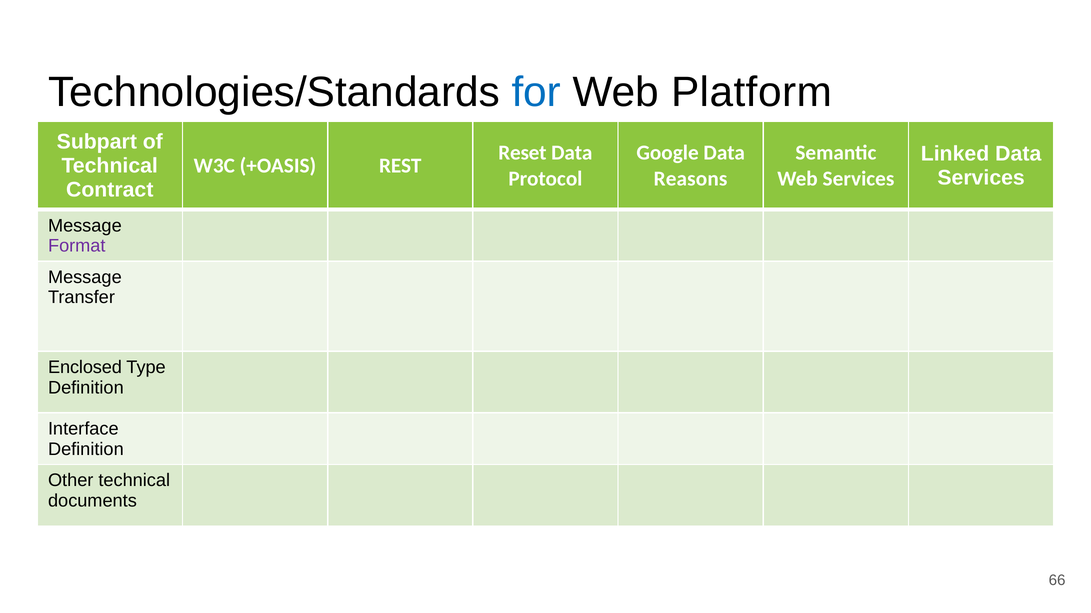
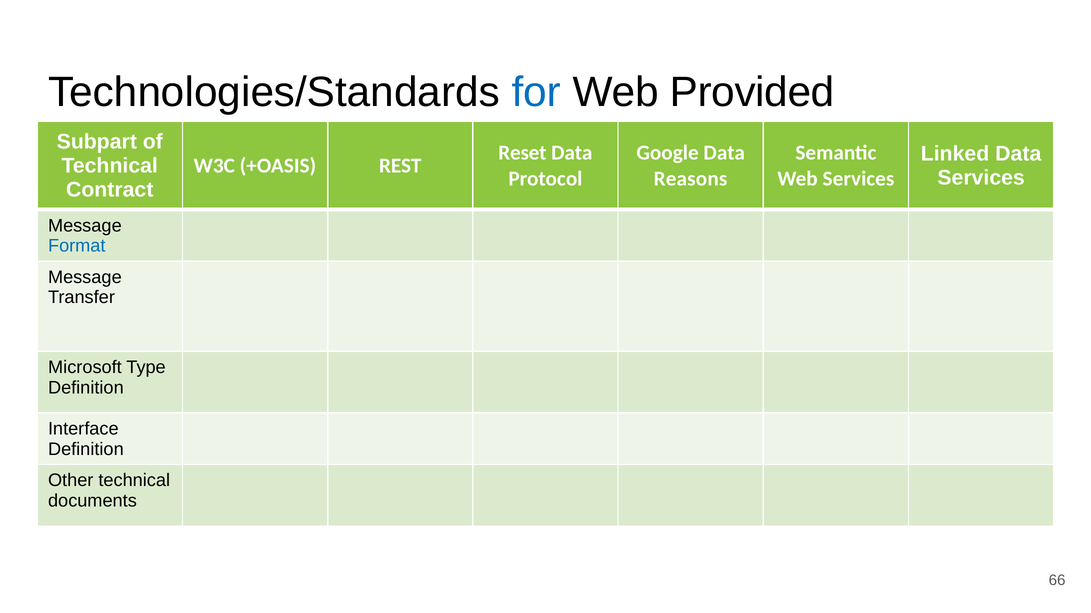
Platform: Platform -> Provided
Format colour: purple -> blue
Enclosed: Enclosed -> Microsoft
